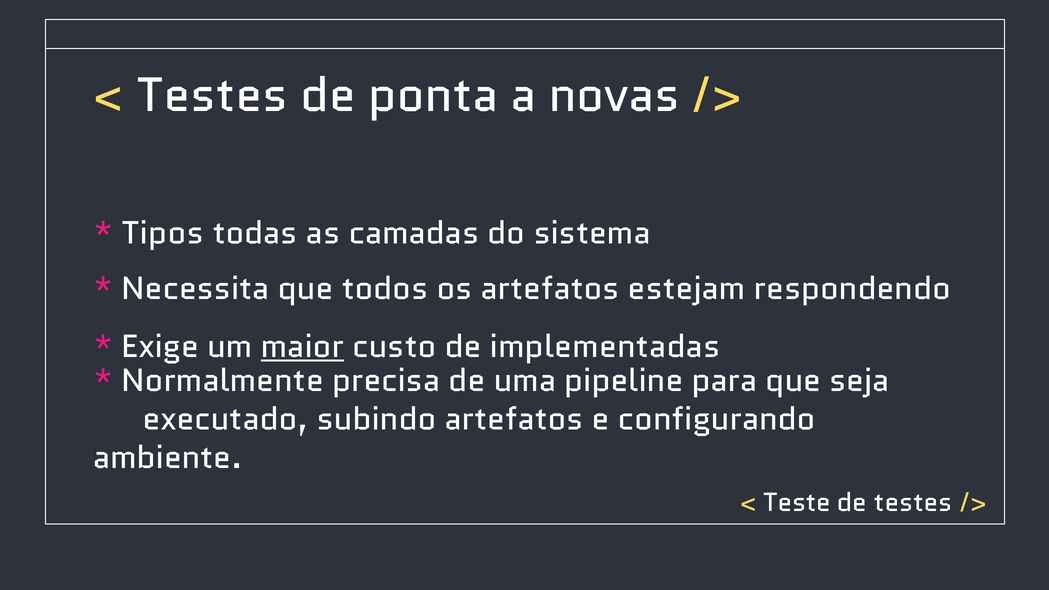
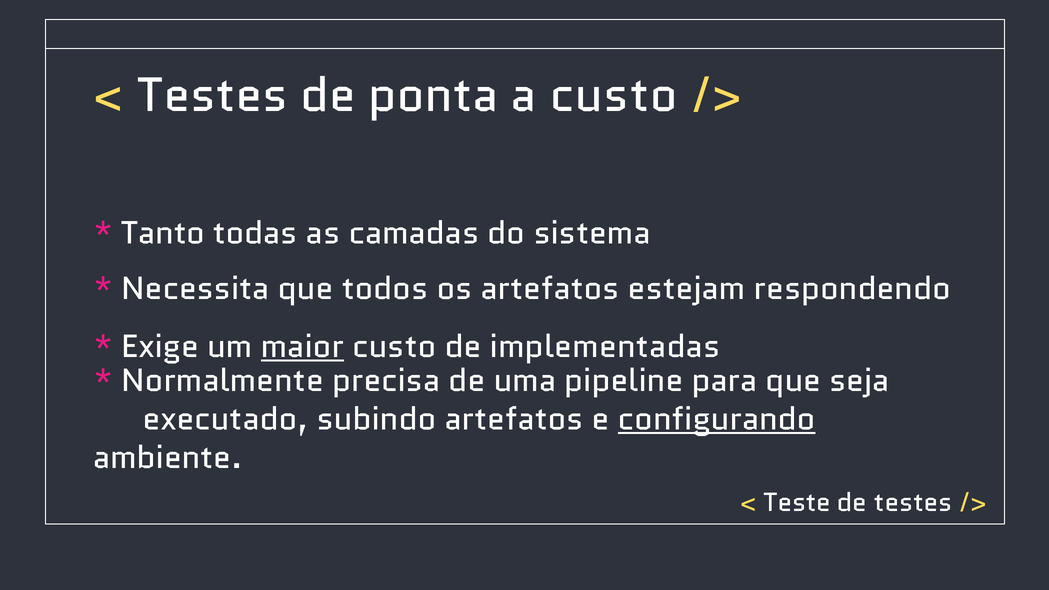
a novas: novas -> custo
Tipos: Tipos -> Tanto
configurando underline: none -> present
